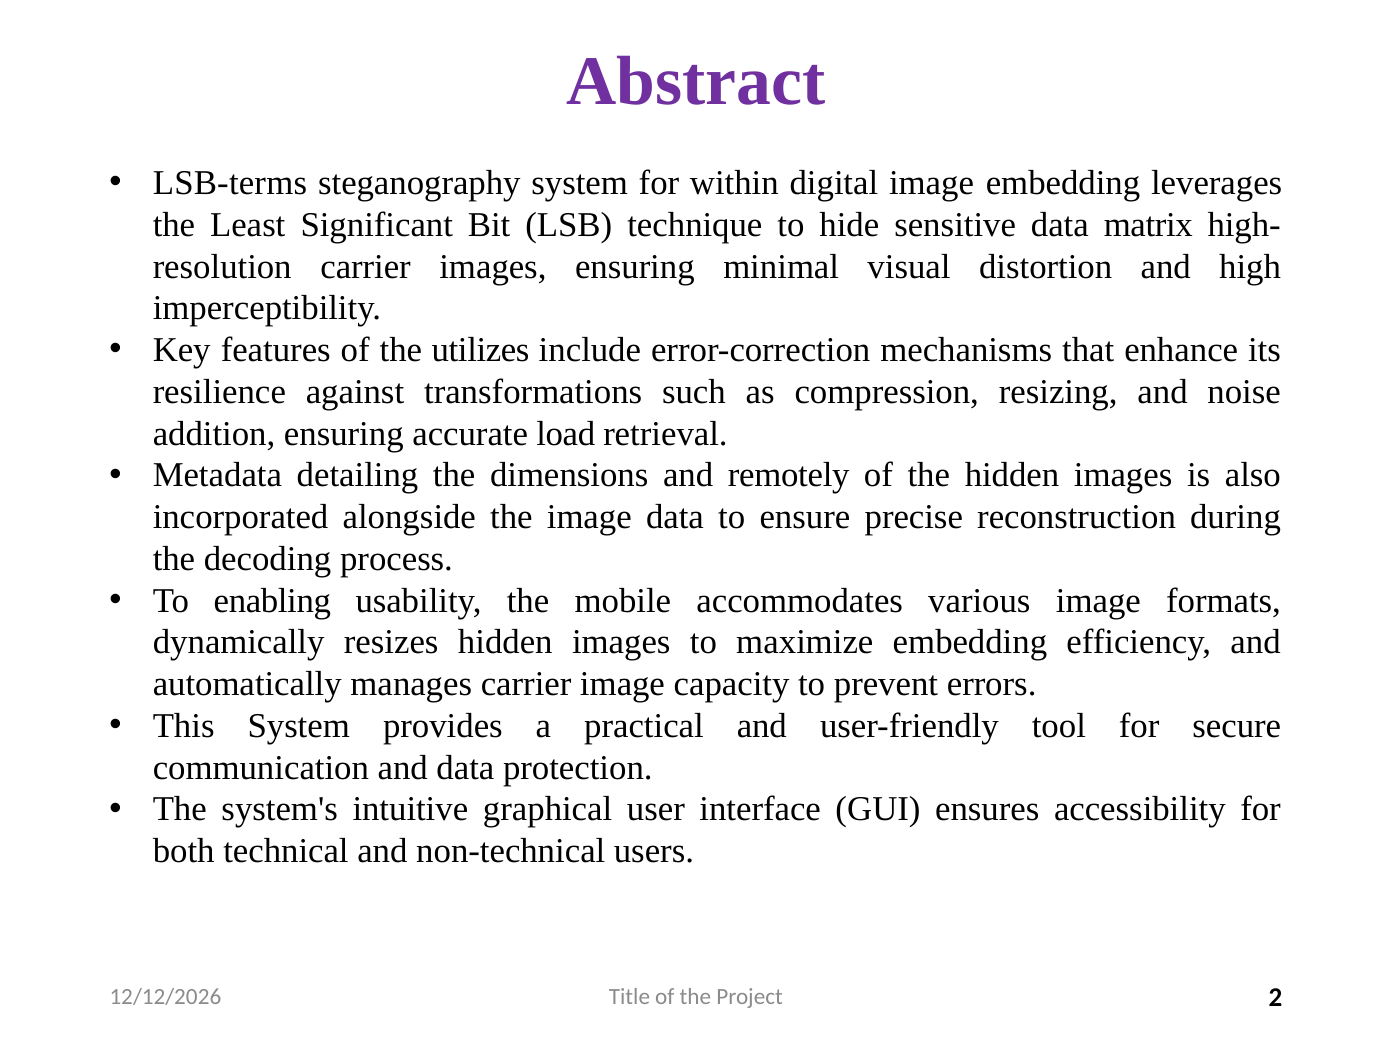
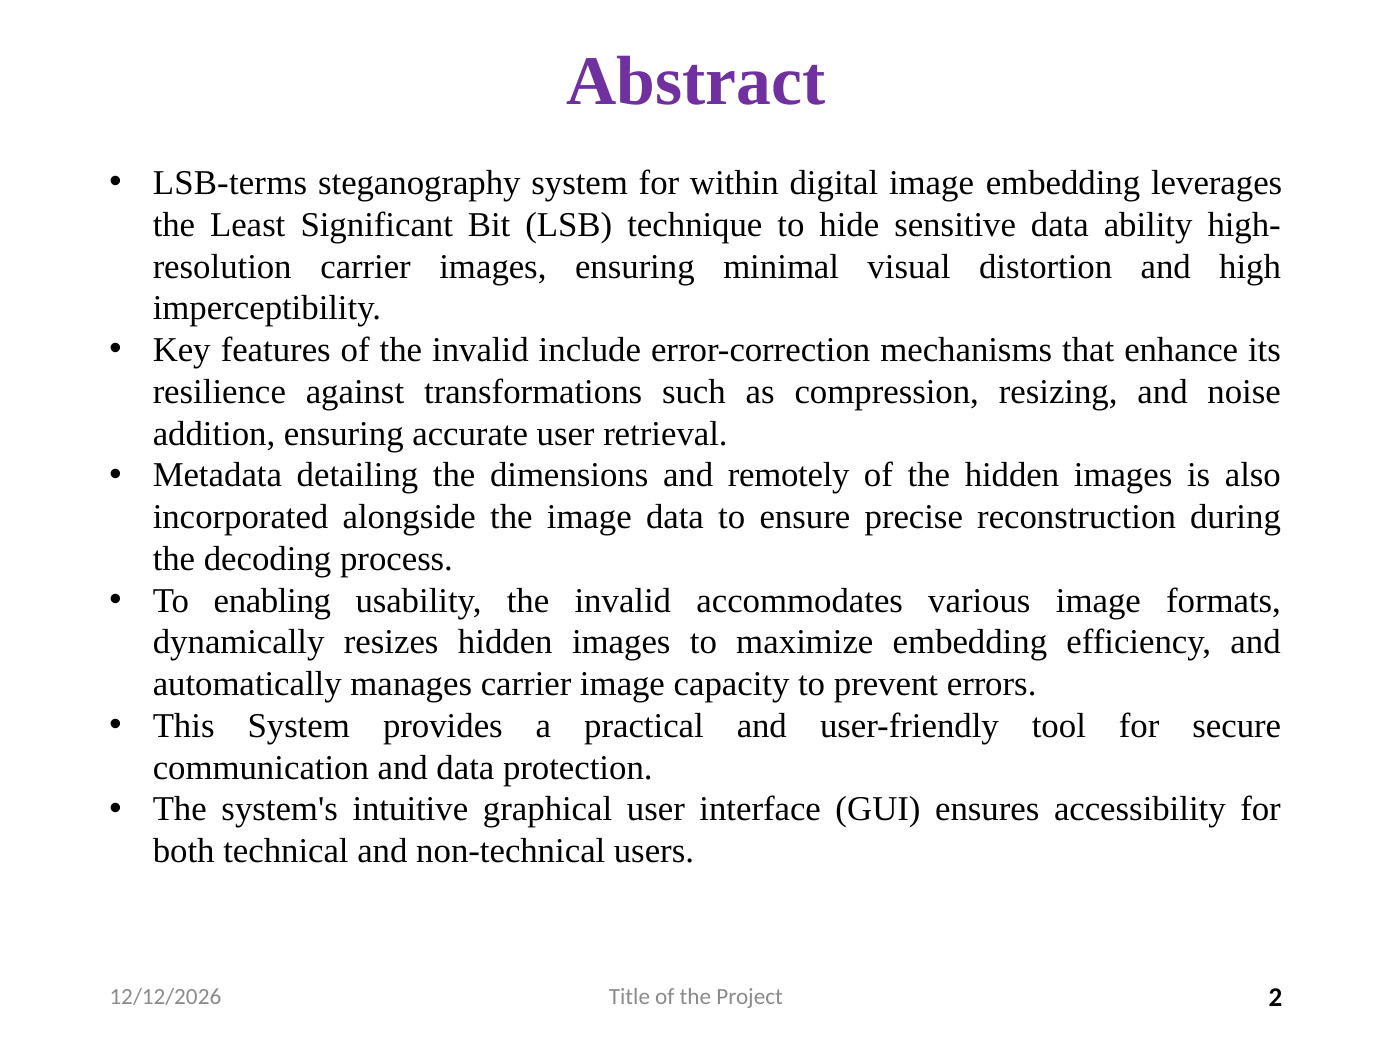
matrix: matrix -> ability
of the utilizes: utilizes -> invalid
accurate load: load -> user
usability the mobile: mobile -> invalid
